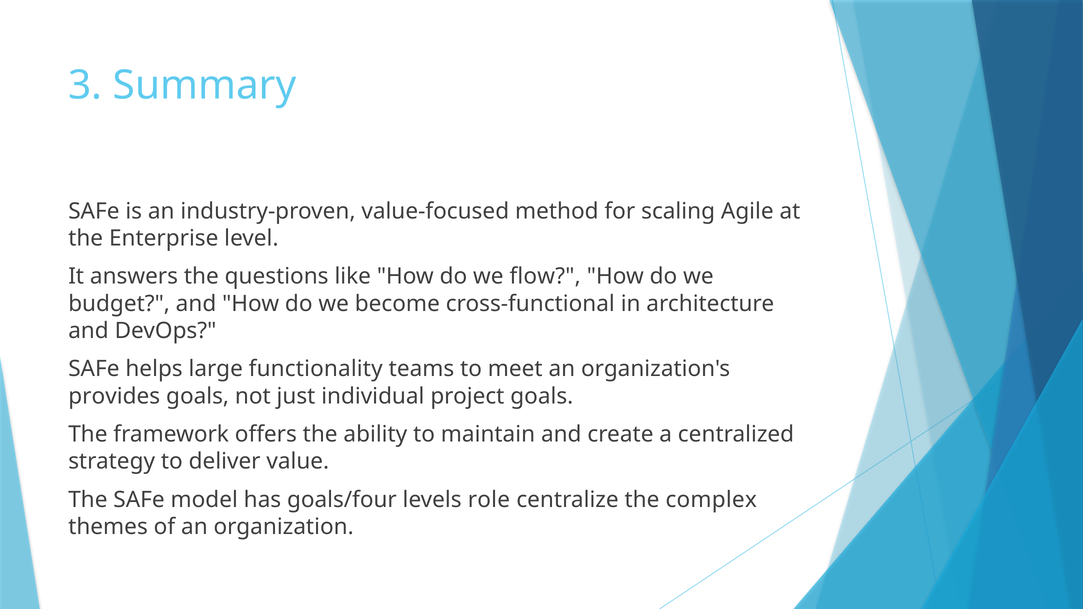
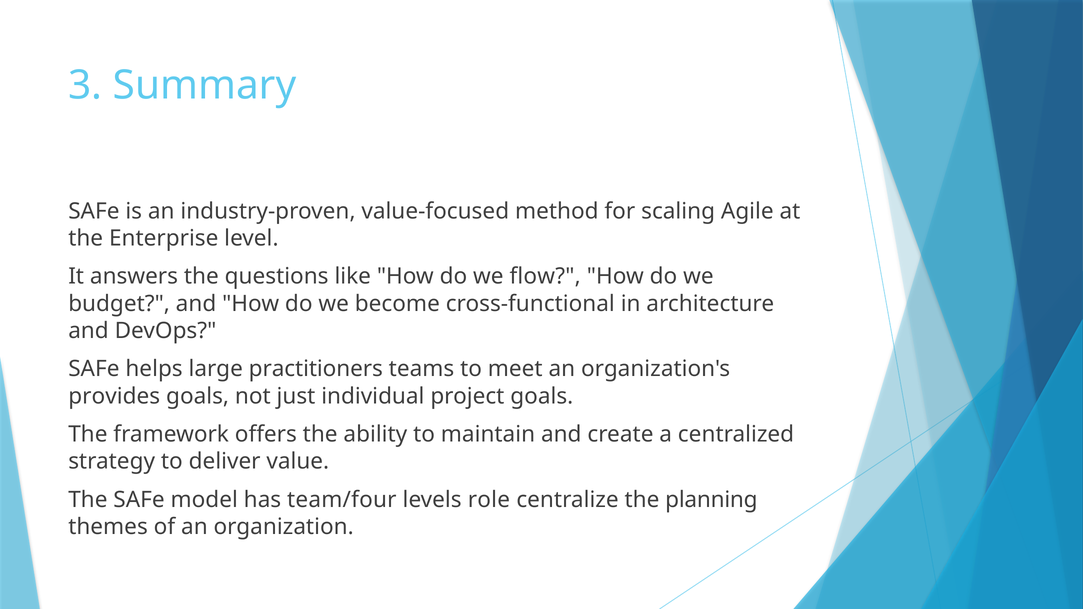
functionality: functionality -> practitioners
goals/four: goals/four -> team/four
complex: complex -> planning
